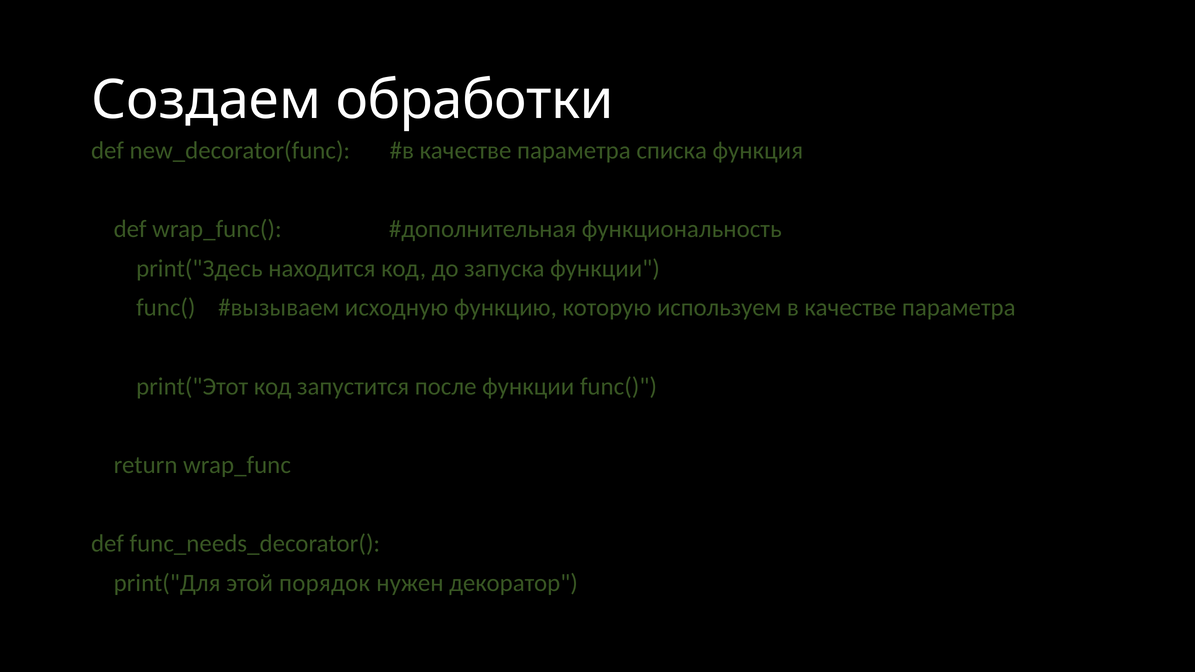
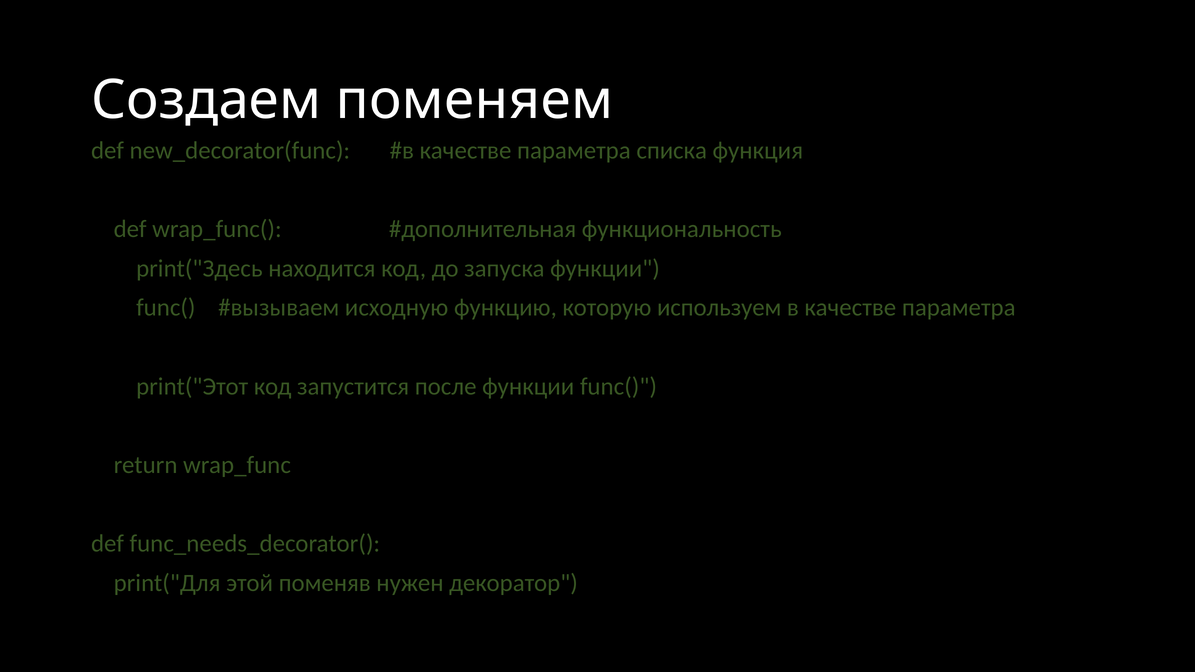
обработки: обработки -> поменяем
порядок: порядок -> поменяв
